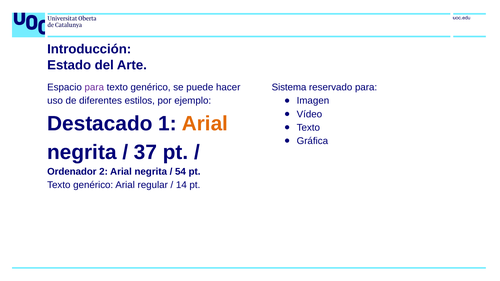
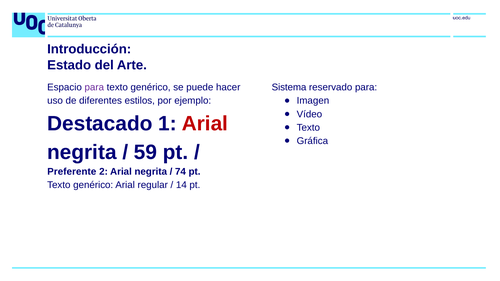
Arial at (205, 124) colour: orange -> red
37: 37 -> 59
Ordenador: Ordenador -> Preferente
54: 54 -> 74
